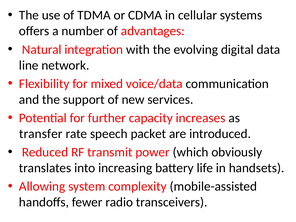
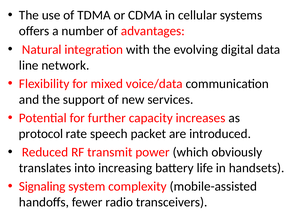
transfer: transfer -> protocol
Allowing: Allowing -> Signaling
